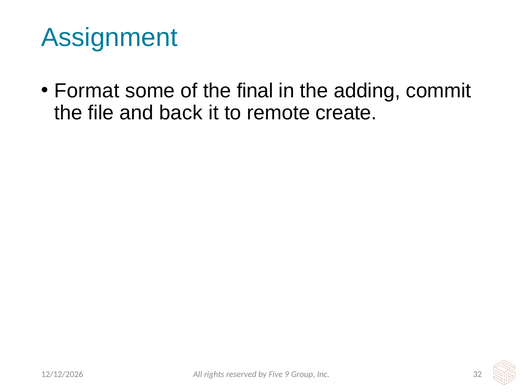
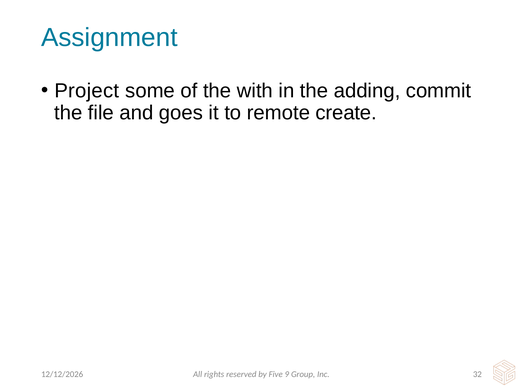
Format: Format -> Project
final: final -> with
back: back -> goes
